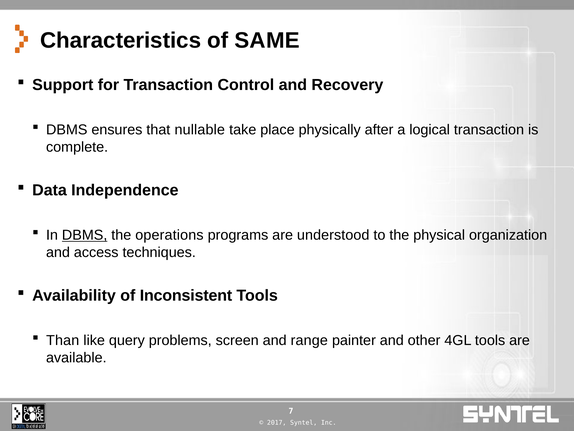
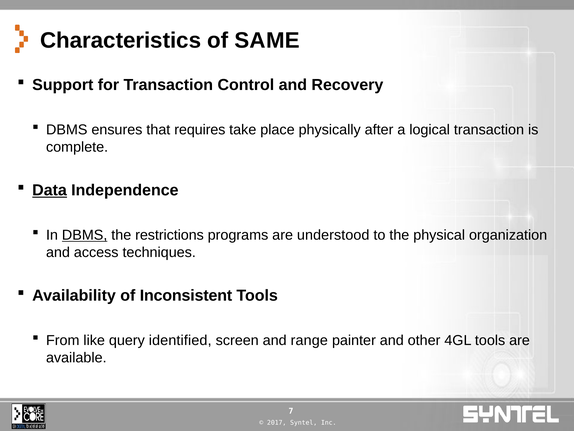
nullable: nullable -> requires
Data underline: none -> present
operations: operations -> restrictions
Than: Than -> From
problems: problems -> identified
